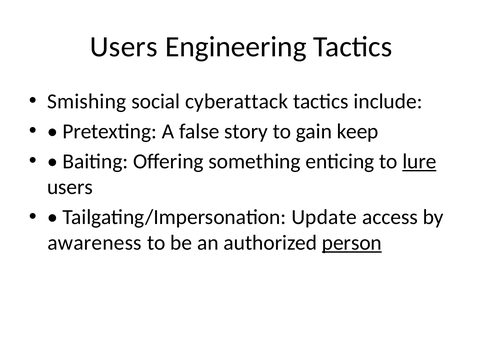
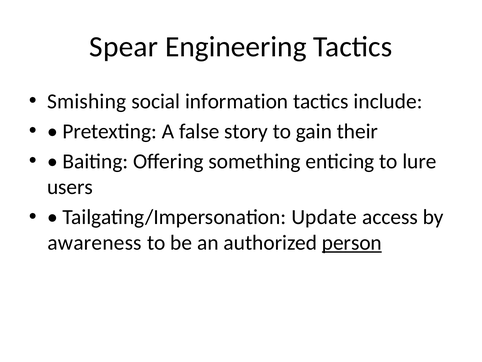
Users at (124, 47): Users -> Spear
cyberattack: cyberattack -> information
keep: keep -> their
lure underline: present -> none
